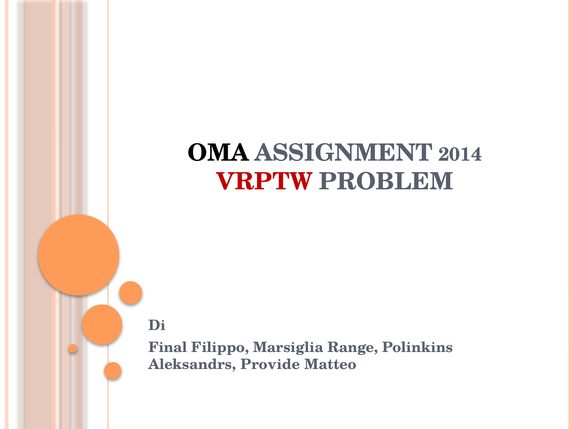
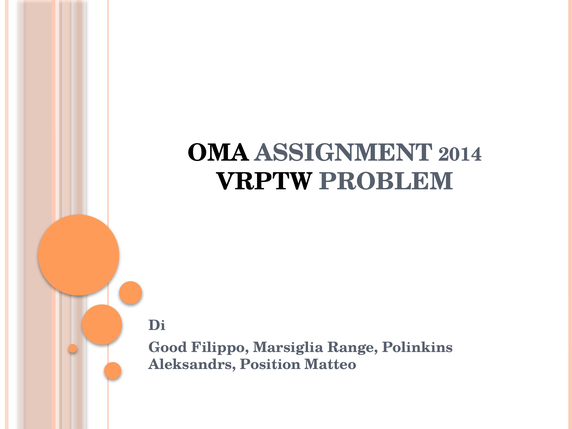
VRPTW colour: red -> black
Final: Final -> Good
Provide: Provide -> Position
